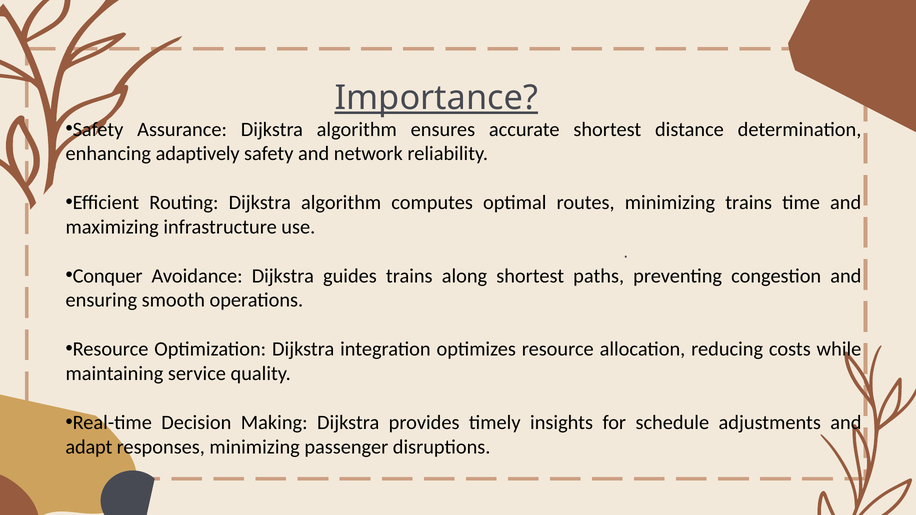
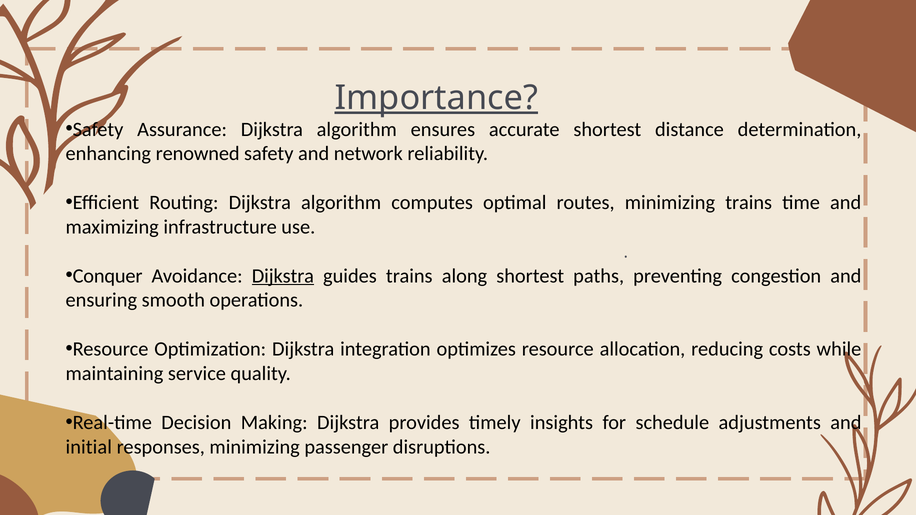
adaptively: adaptively -> renowned
Dijkstra at (283, 276) underline: none -> present
adapt: adapt -> initial
